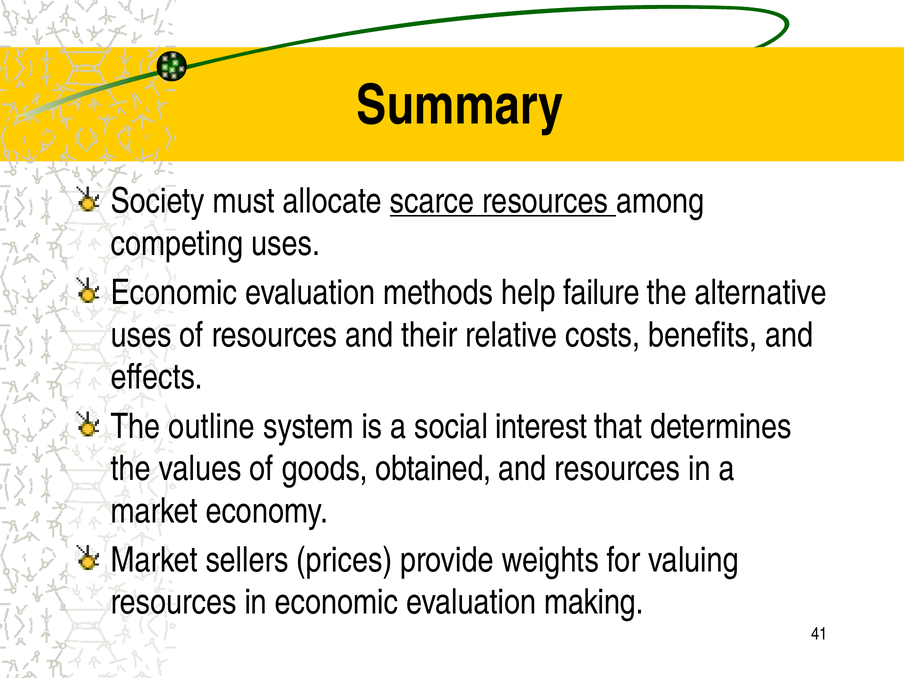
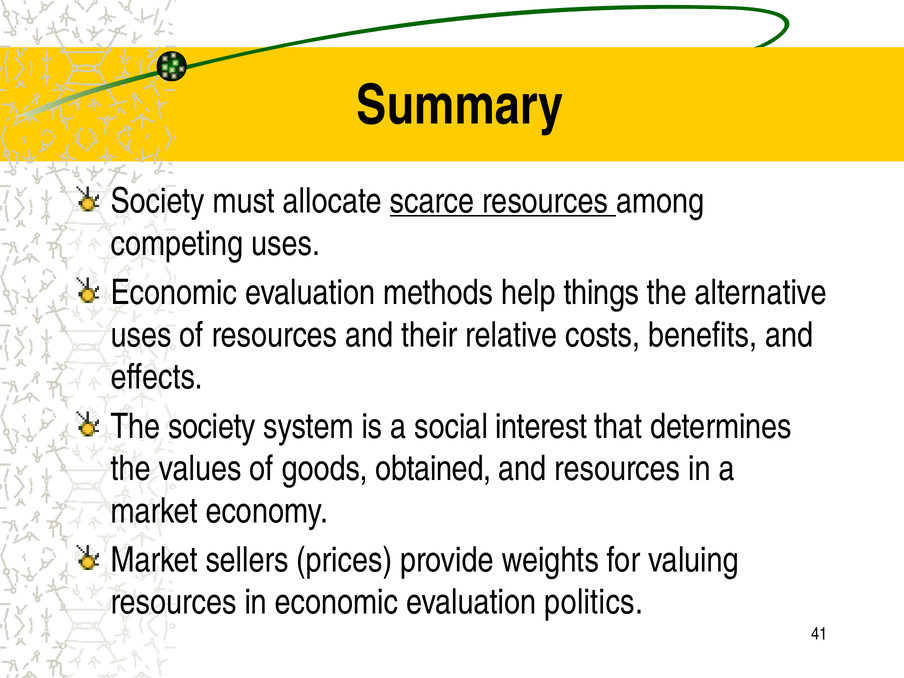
failure: failure -> things
The outline: outline -> society
making: making -> politics
